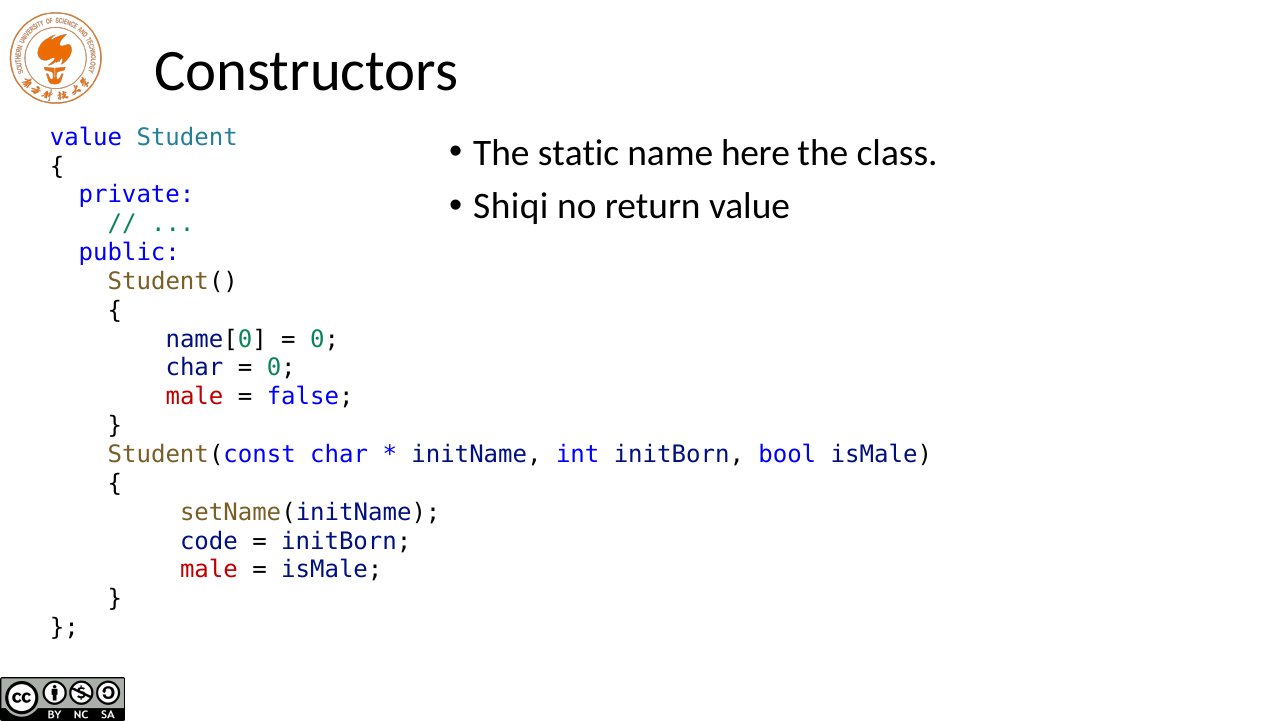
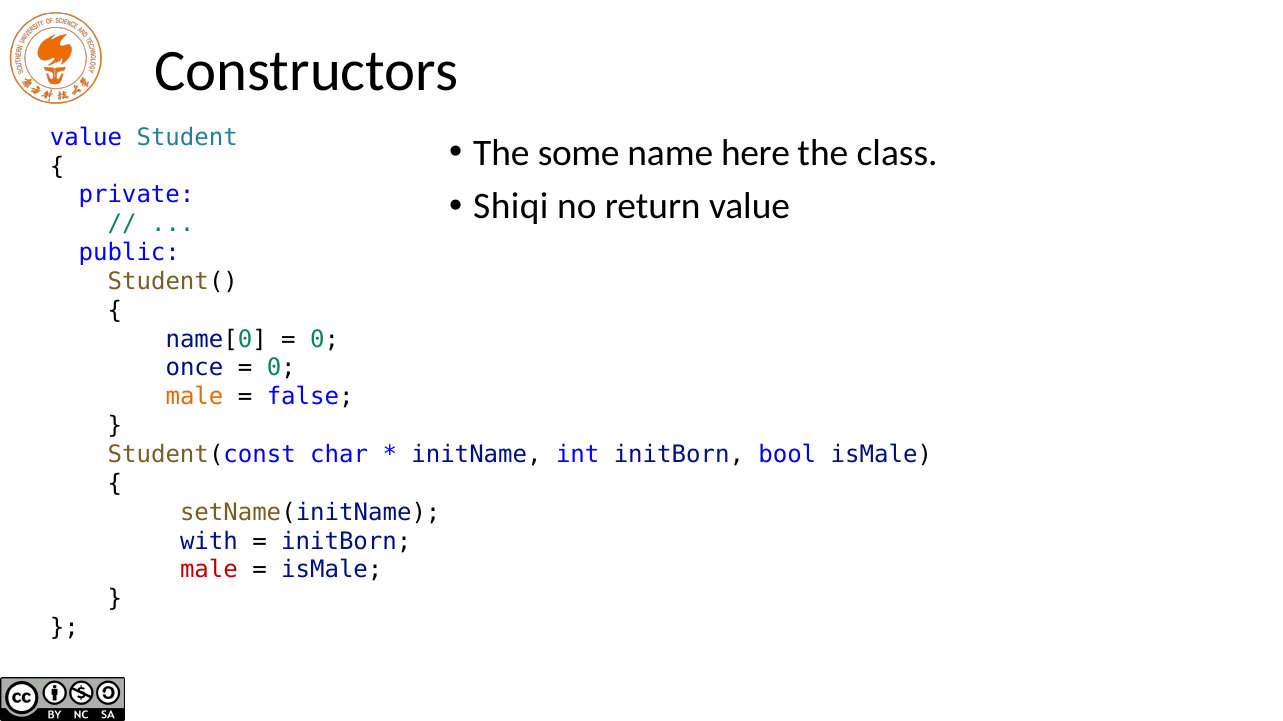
static: static -> some
char at (194, 368): char -> once
male at (194, 397) colour: red -> orange
code: code -> with
